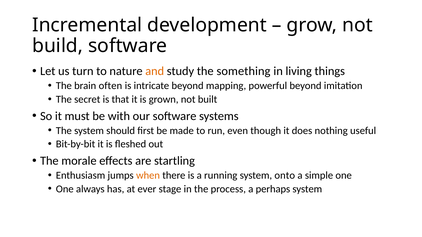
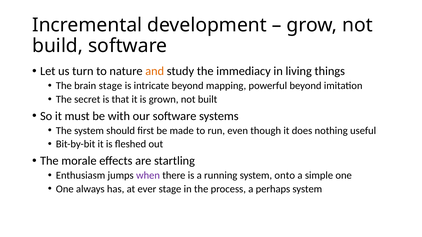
something: something -> immediacy
brain often: often -> stage
when colour: orange -> purple
